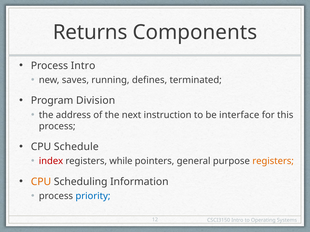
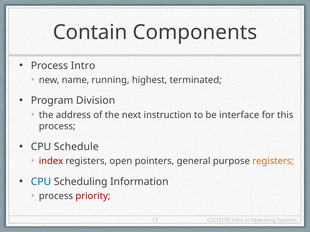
Returns: Returns -> Contain
saves: saves -> name
defines: defines -> highest
while: while -> open
CPU at (41, 182) colour: orange -> blue
priority colour: blue -> red
